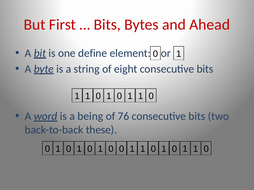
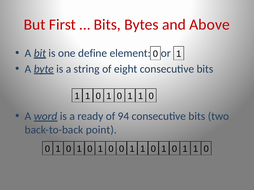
Ahead: Ahead -> Above
being: being -> ready
76: 76 -> 94
these: these -> point
